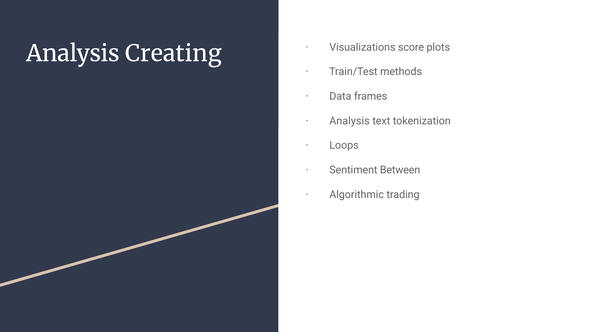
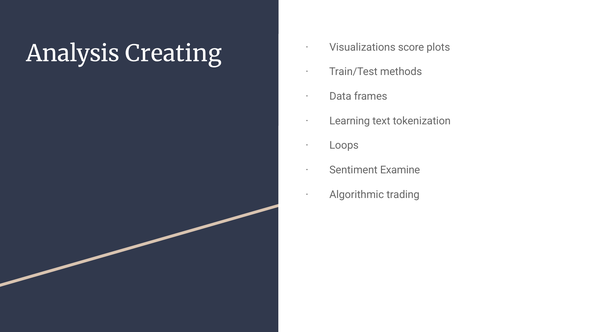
Analysis at (350, 121): Analysis -> Learning
Between: Between -> Examine
